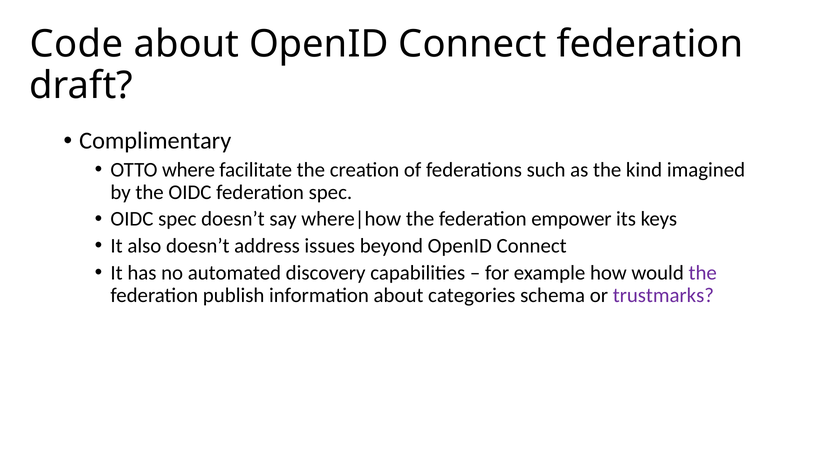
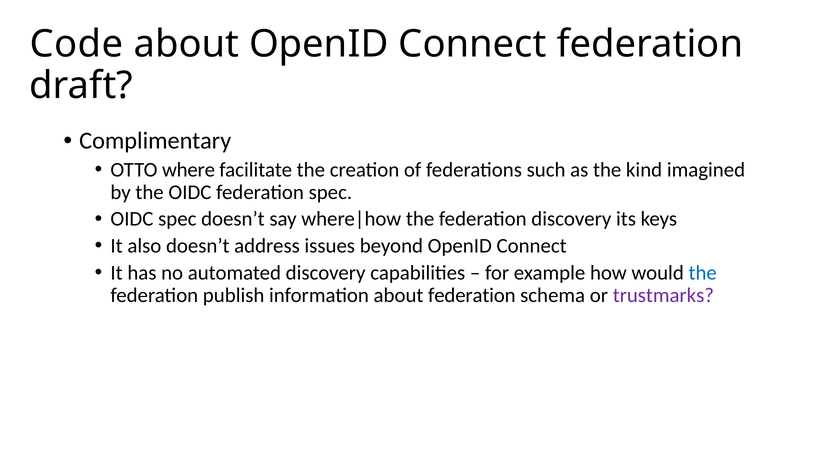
federation empower: empower -> discovery
the at (703, 273) colour: purple -> blue
about categories: categories -> federation
